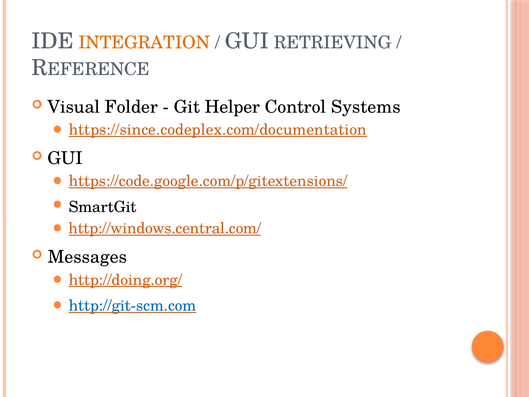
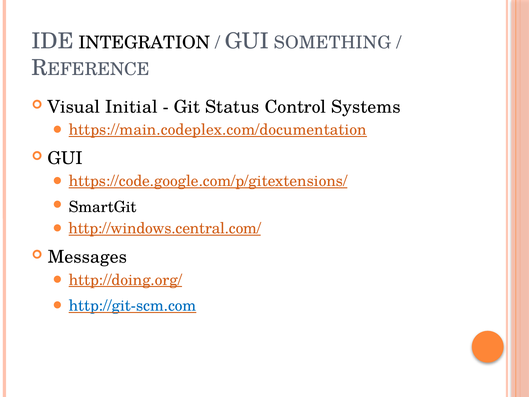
INTEGRATION colour: orange -> black
RETRIEVING: RETRIEVING -> SOMETHING
Folder: Folder -> Initial
Helper: Helper -> Status
https://since.codeplex.com/documentation: https://since.codeplex.com/documentation -> https://main.codeplex.com/documentation
